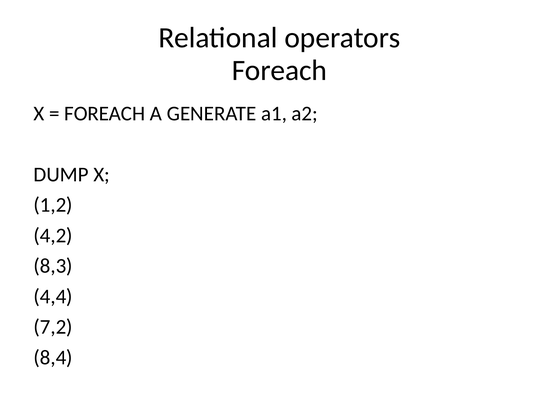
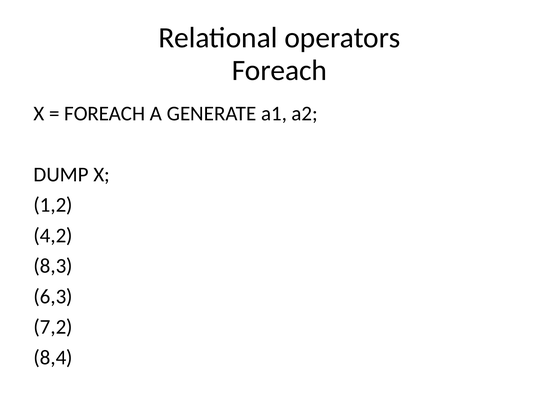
4,4: 4,4 -> 6,3
